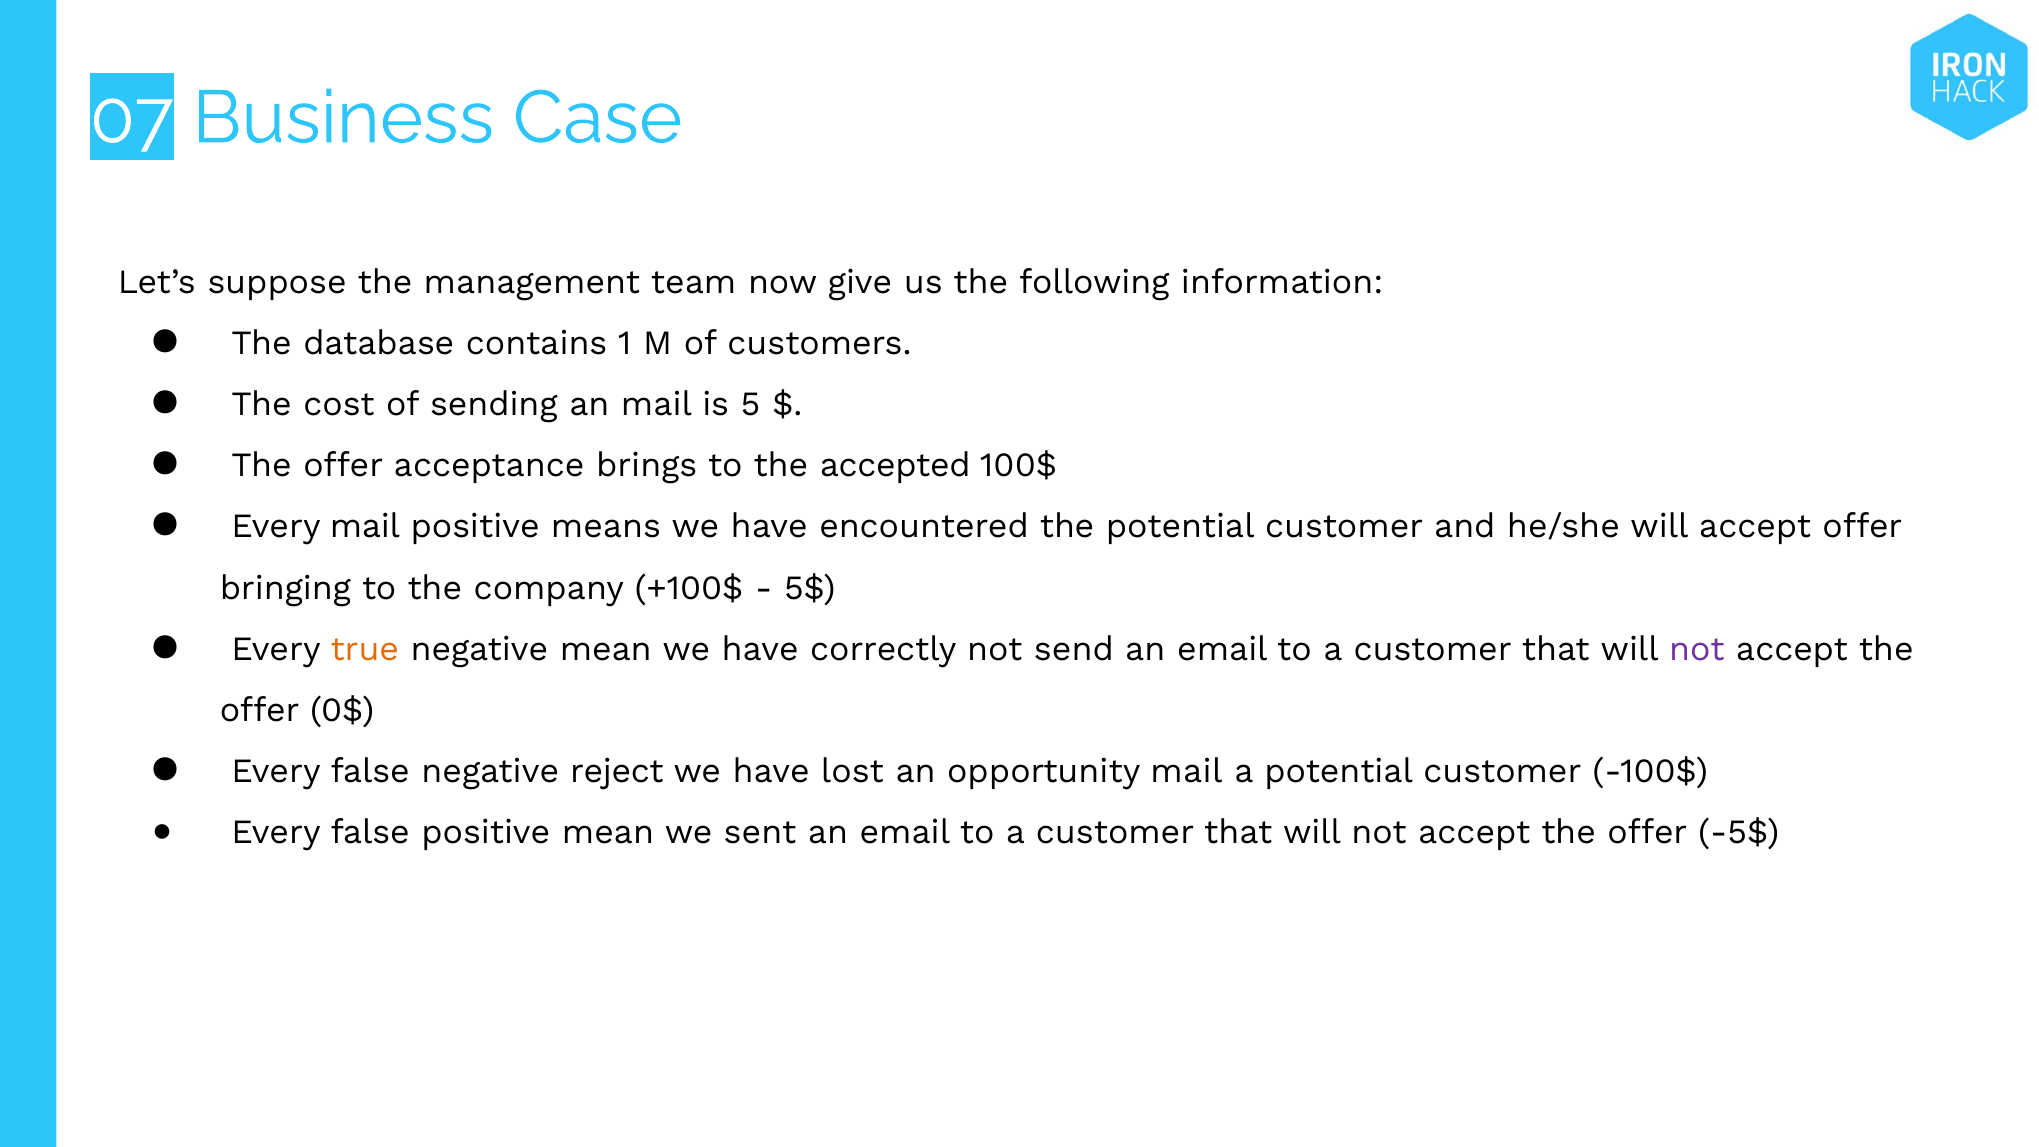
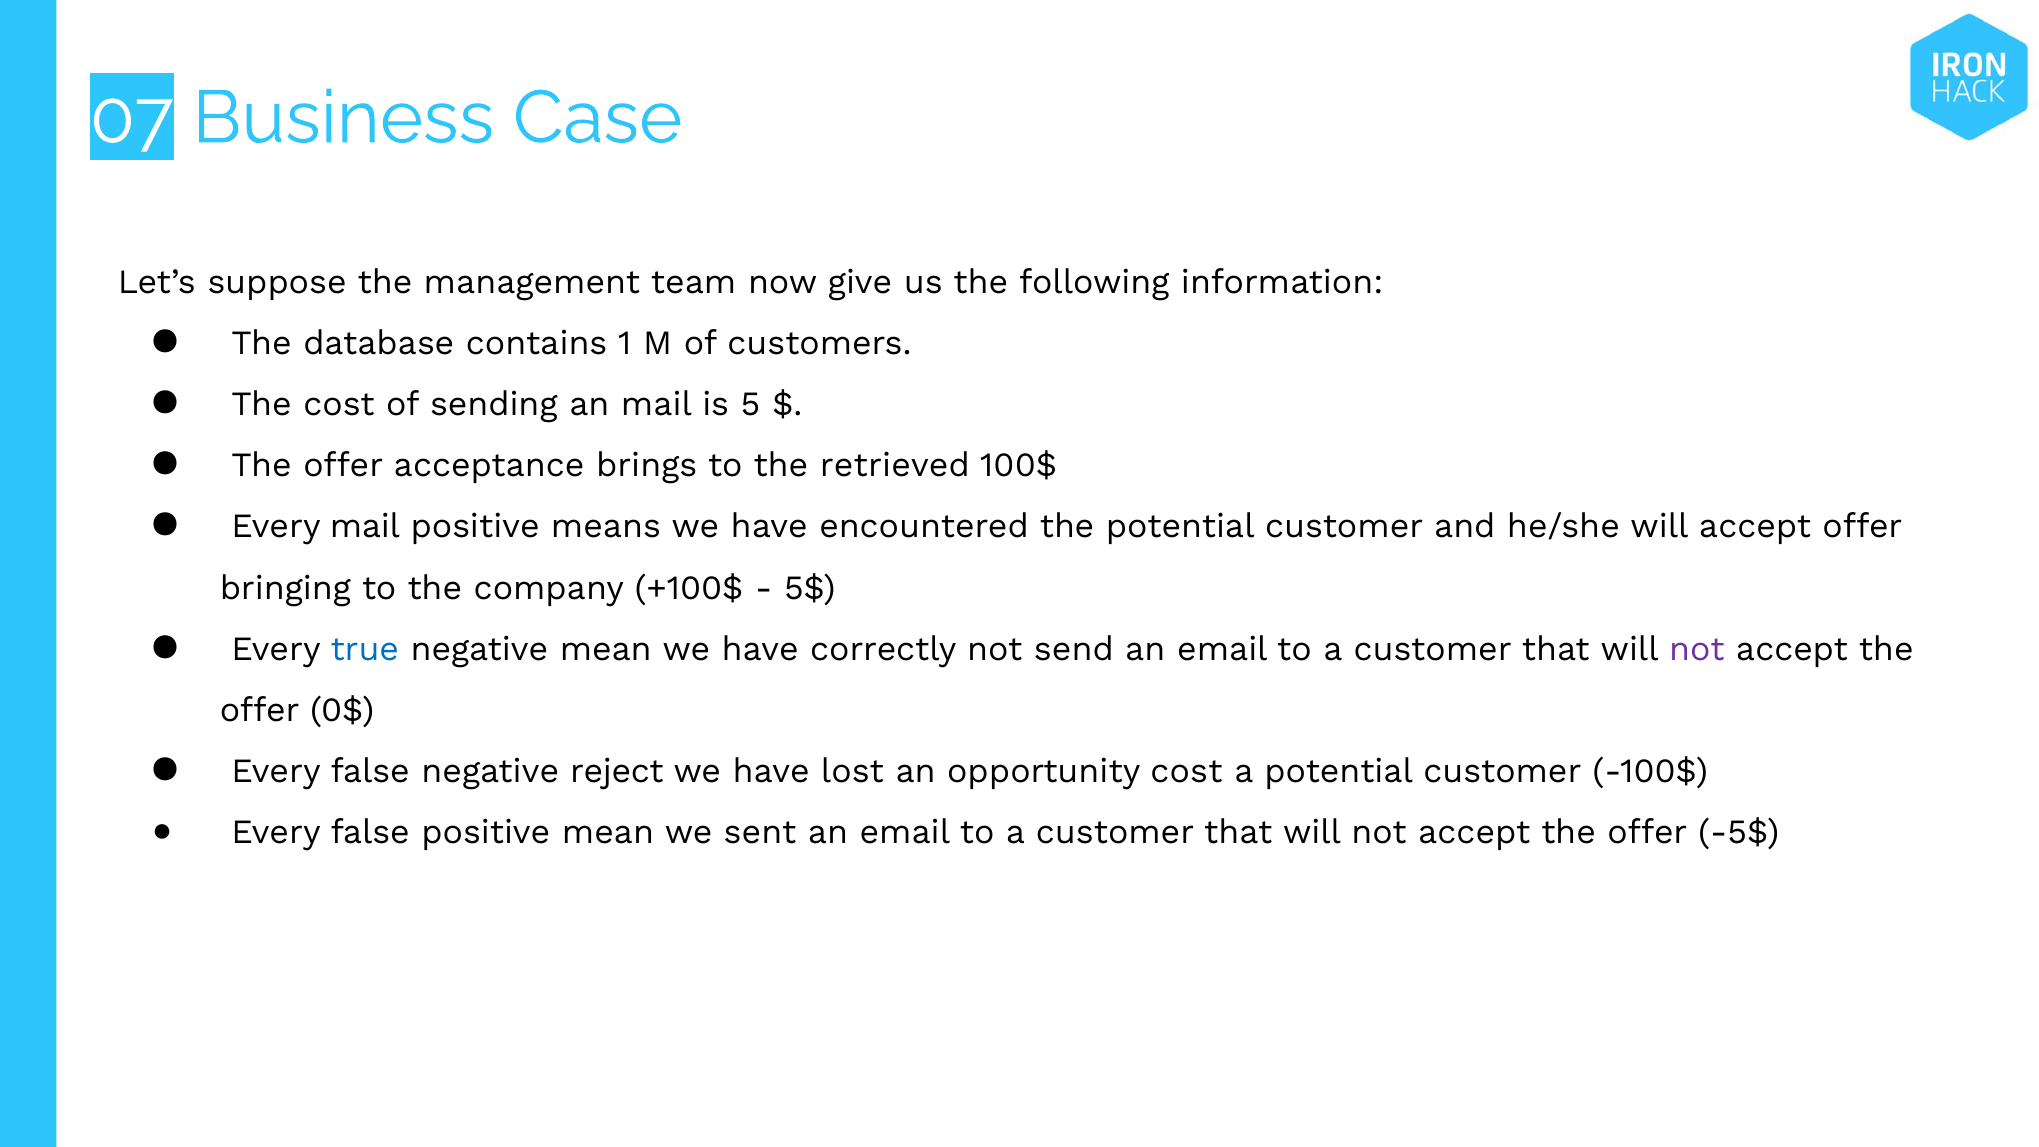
accepted: accepted -> retrieved
true colour: orange -> blue
opportunity mail: mail -> cost
